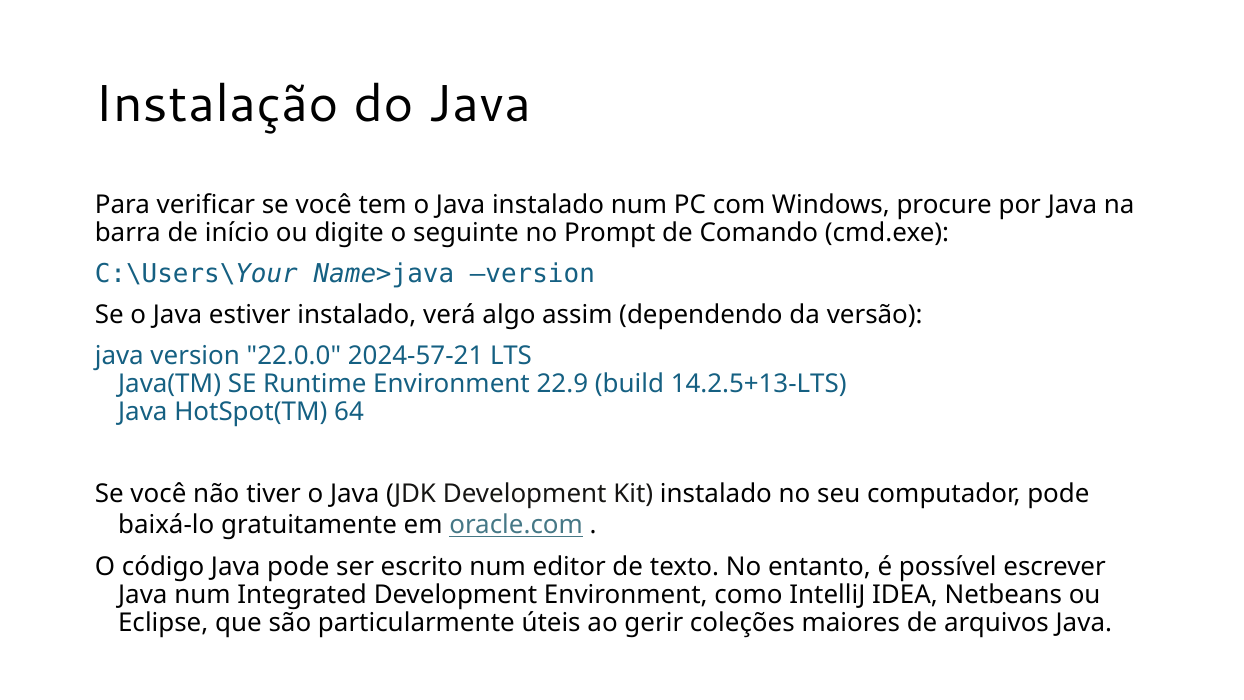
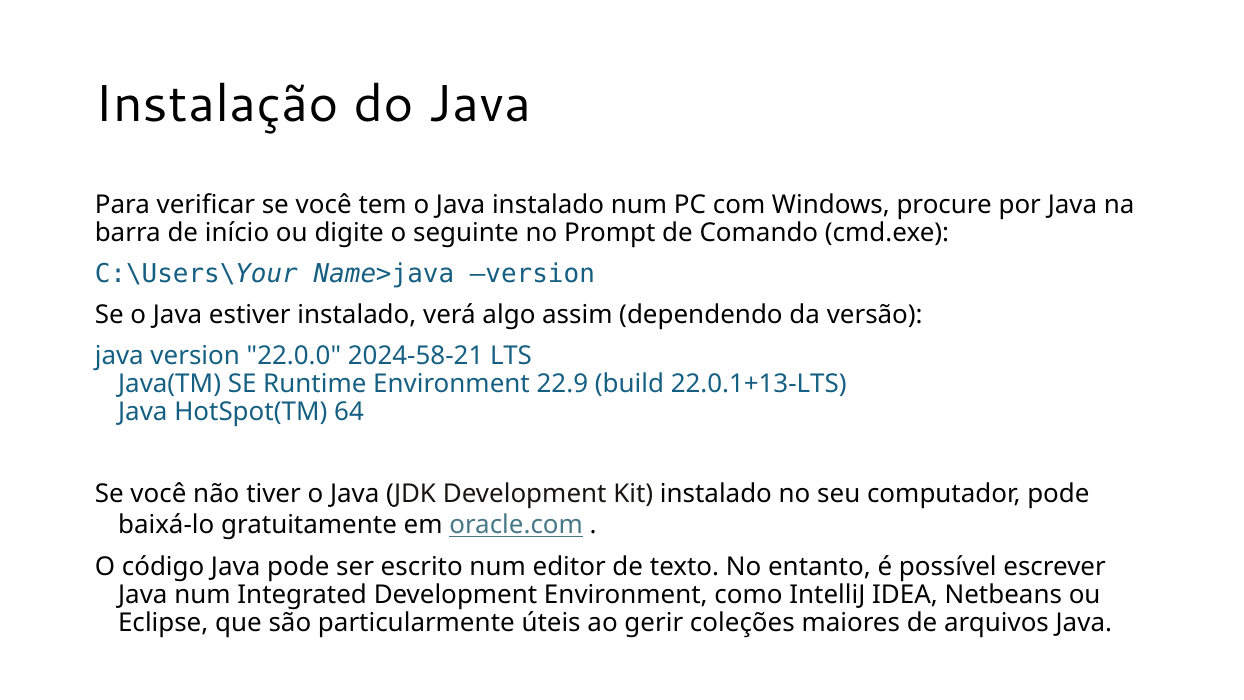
2024-57-21: 2024-57-21 -> 2024-58-21
14.2.5+13-LTS: 14.2.5+13-LTS -> 22.0.1+13-LTS
